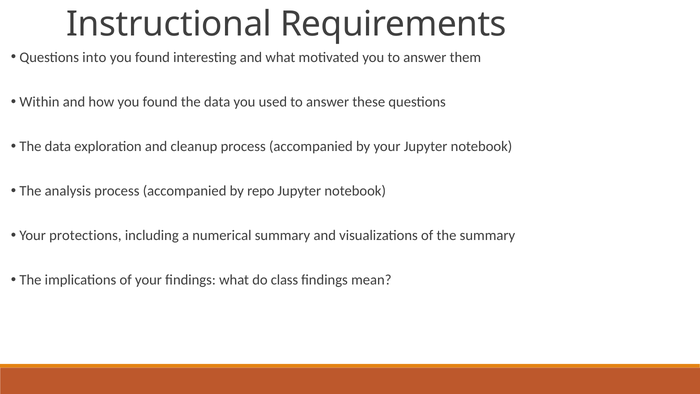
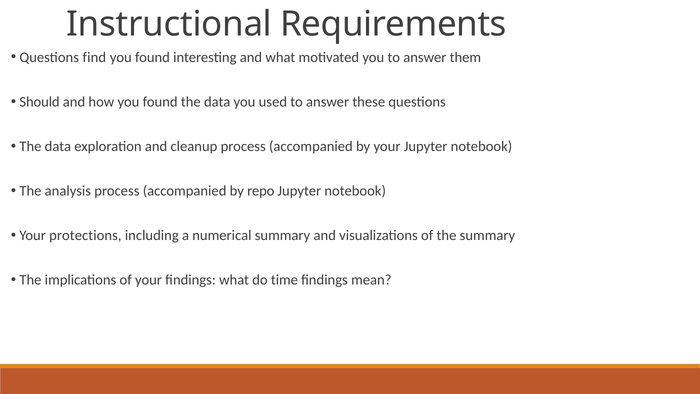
into: into -> find
Within: Within -> Should
class: class -> time
